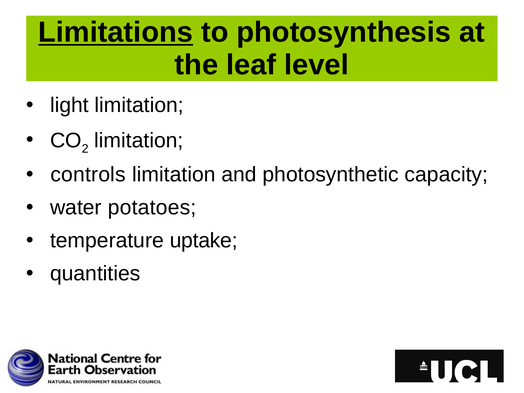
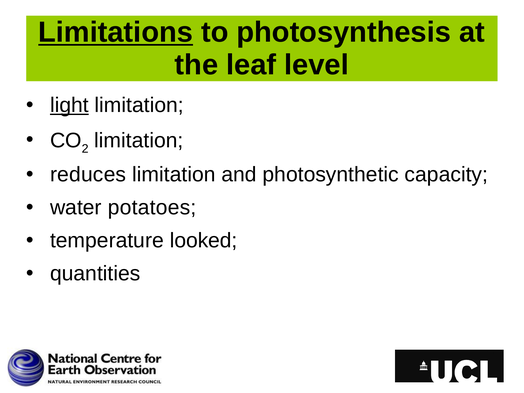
light underline: none -> present
controls: controls -> reduces
uptake: uptake -> looked
